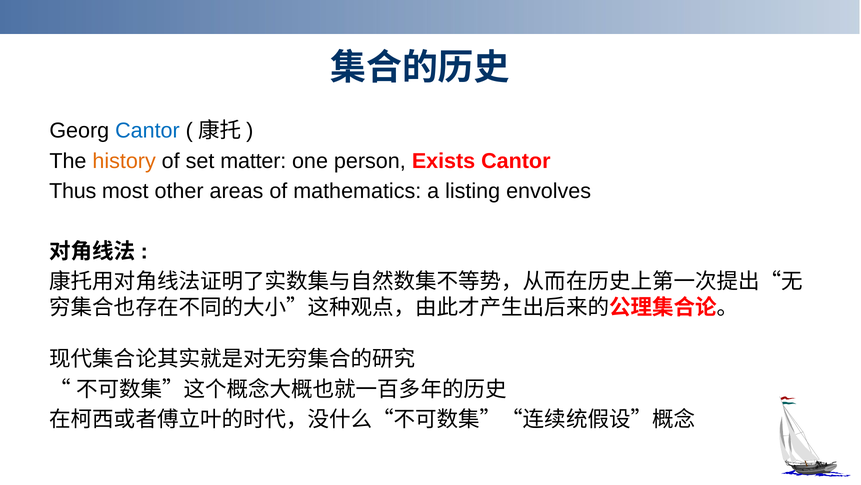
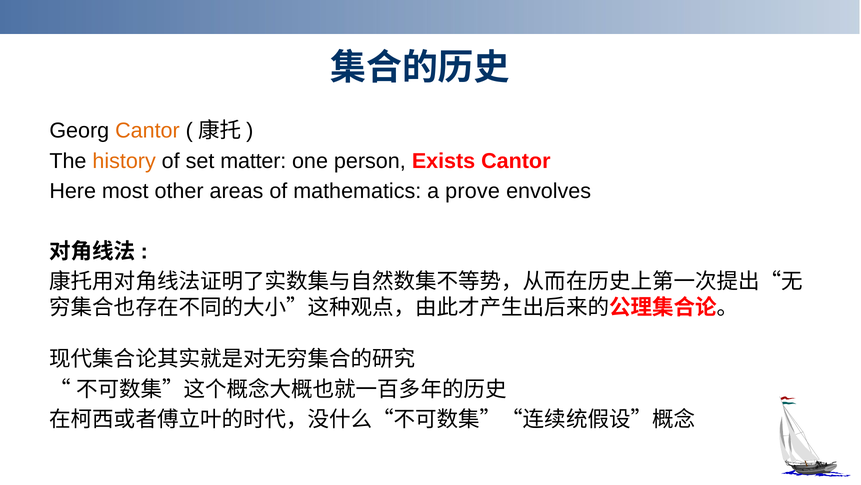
Cantor at (147, 131) colour: blue -> orange
Thus: Thus -> Here
listing: listing -> prove
